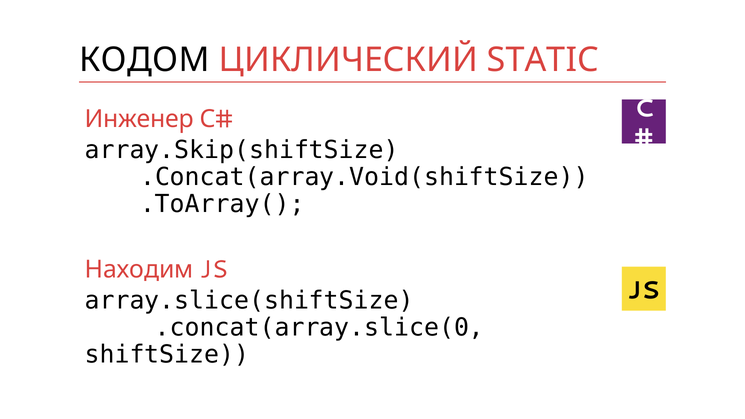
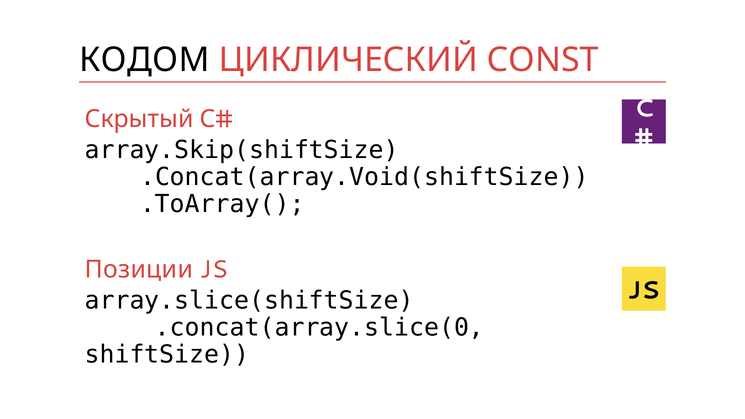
STATIC: STATIC -> CONST
Инженер: Инженер -> Скрытый
Находим: Находим -> Позиции
